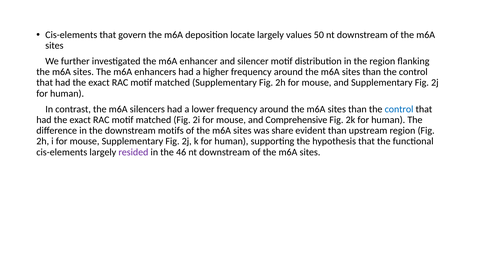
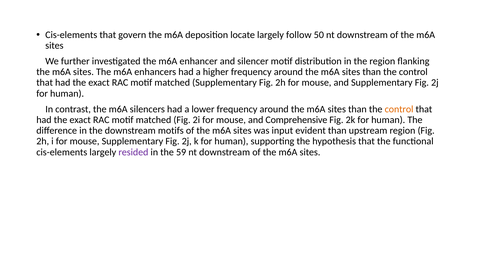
values: values -> follow
control at (399, 109) colour: blue -> orange
share: share -> input
46: 46 -> 59
